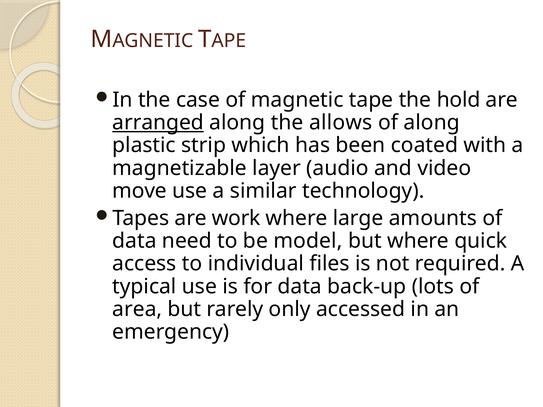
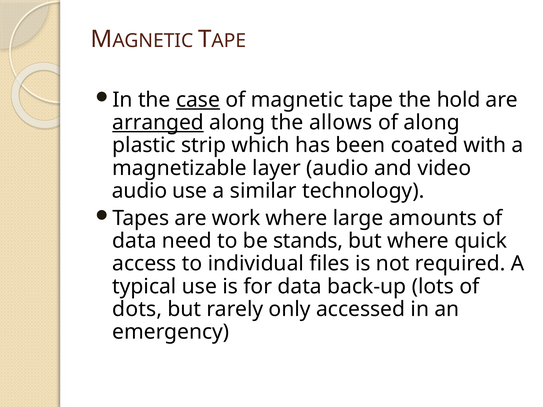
case underline: none -> present
move at (140, 191): move -> audio
model: model -> stands
area: area -> dots
